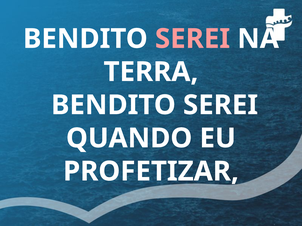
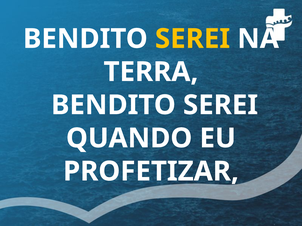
SEREI at (193, 39) colour: pink -> yellow
